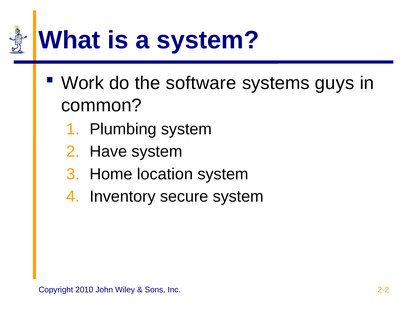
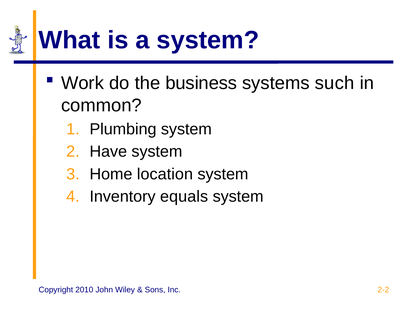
software: software -> business
guys: guys -> such
secure: secure -> equals
